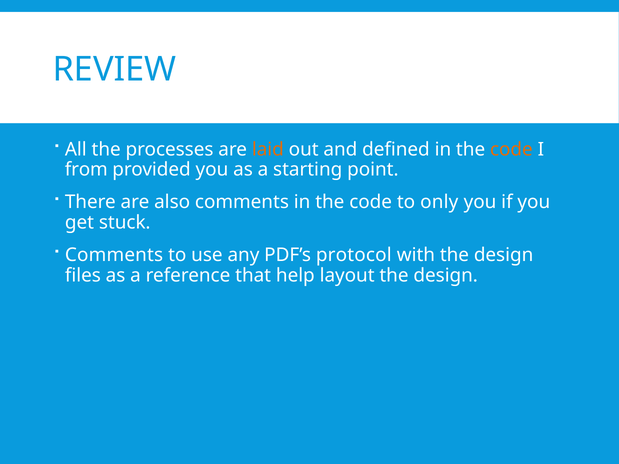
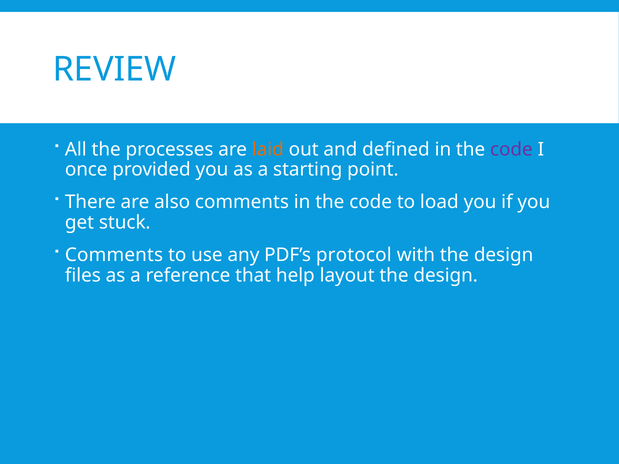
code at (511, 149) colour: orange -> purple
from: from -> once
only: only -> load
